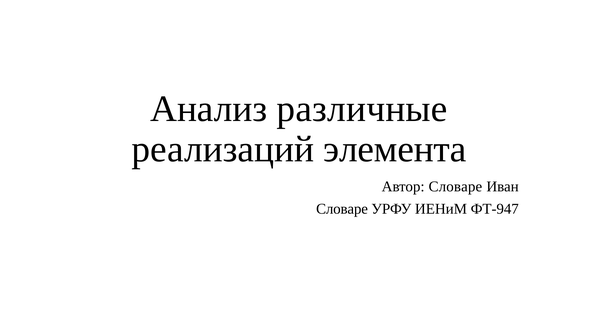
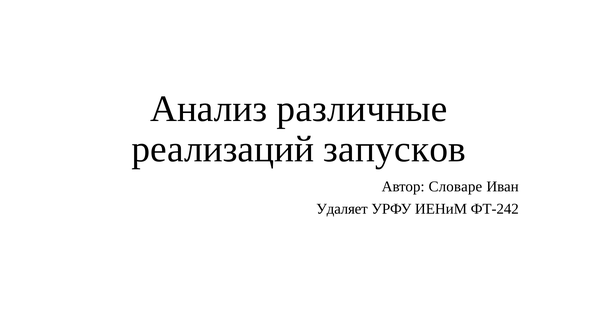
элемента: элемента -> запусков
Словаре at (342, 209): Словаре -> Удаляет
ФТ-947: ФТ-947 -> ФТ-242
